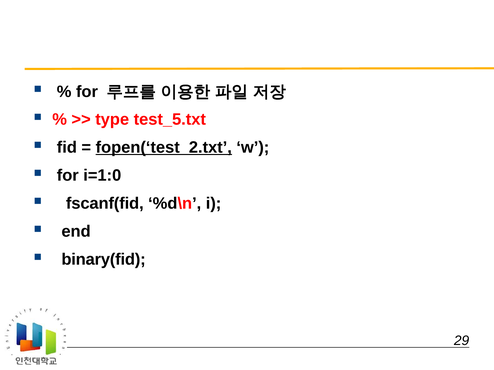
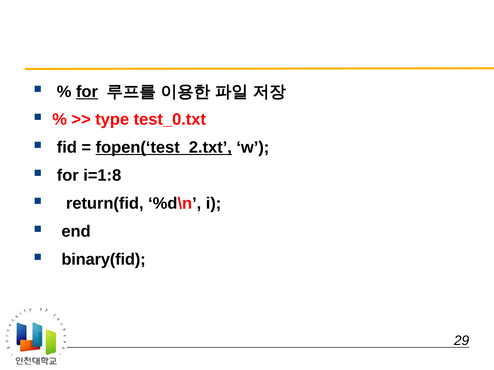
for at (87, 92) underline: none -> present
test_5.txt: test_5.txt -> test_0.txt
i=1:0: i=1:0 -> i=1:8
fscanf(fid: fscanf(fid -> return(fid
